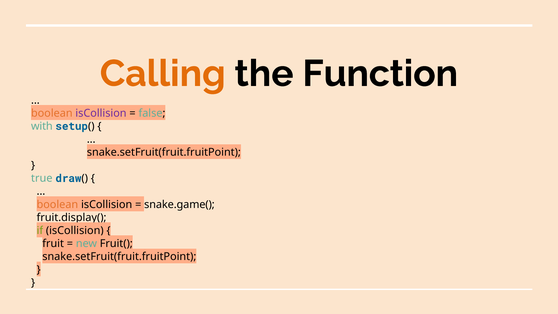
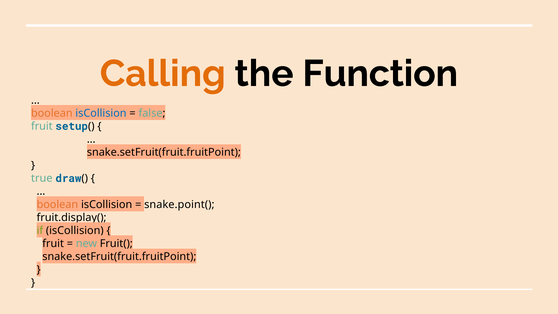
isCollision at (101, 113) colour: purple -> blue
with at (42, 126): with -> fruit
snake.game(: snake.game( -> snake.point(
